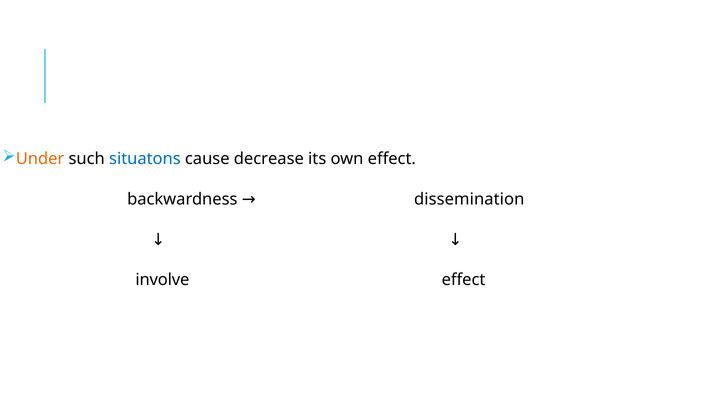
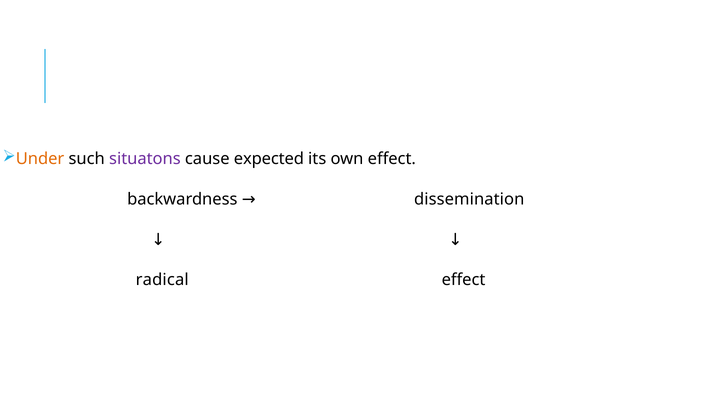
situatons colour: blue -> purple
decrease: decrease -> expected
involve: involve -> radical
